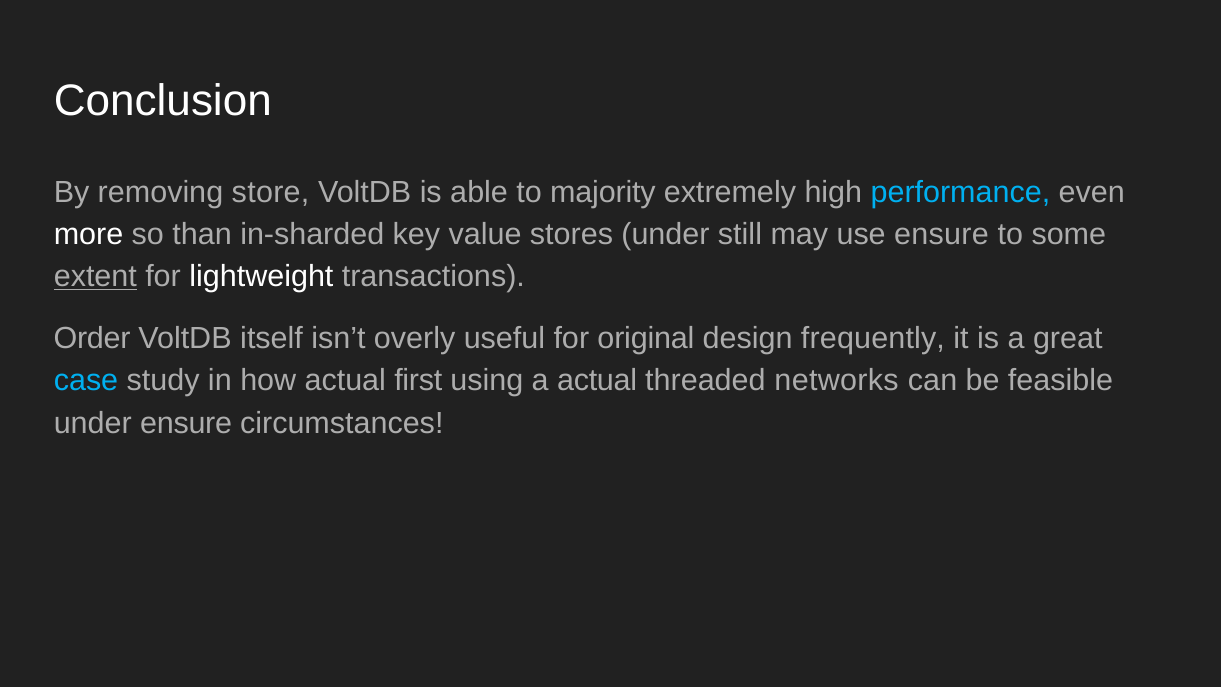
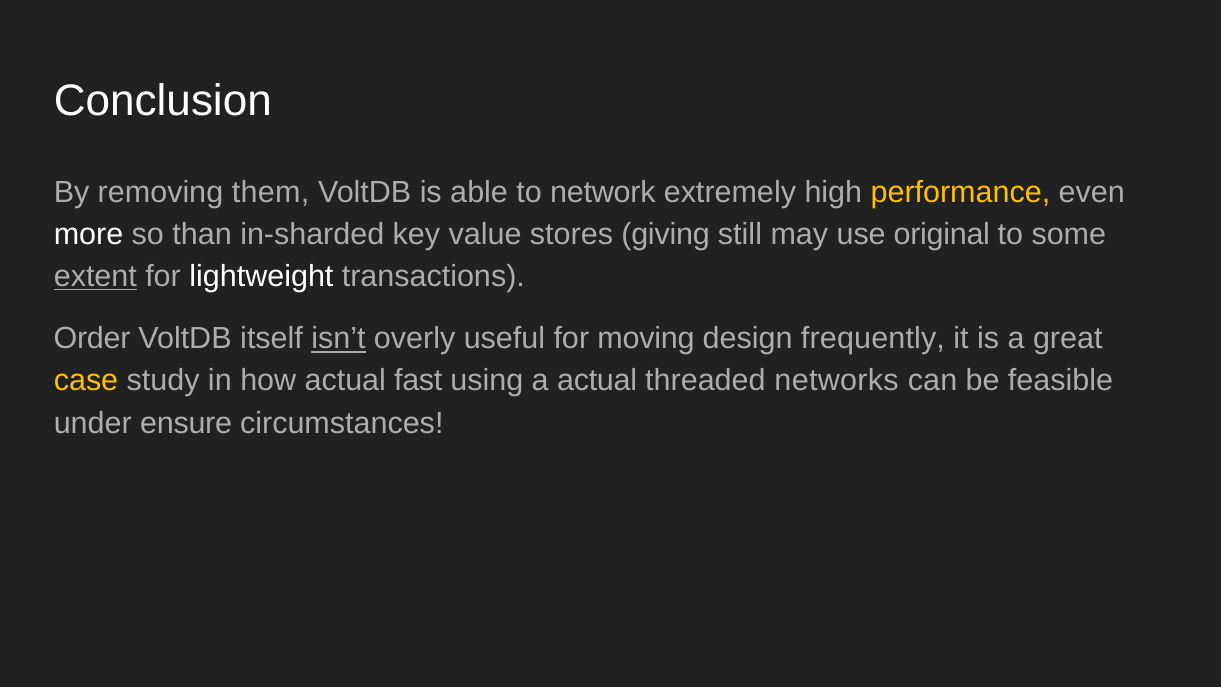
store: store -> them
majority: majority -> network
performance colour: light blue -> yellow
stores under: under -> giving
use ensure: ensure -> original
isn’t underline: none -> present
original: original -> moving
case colour: light blue -> yellow
first: first -> fast
